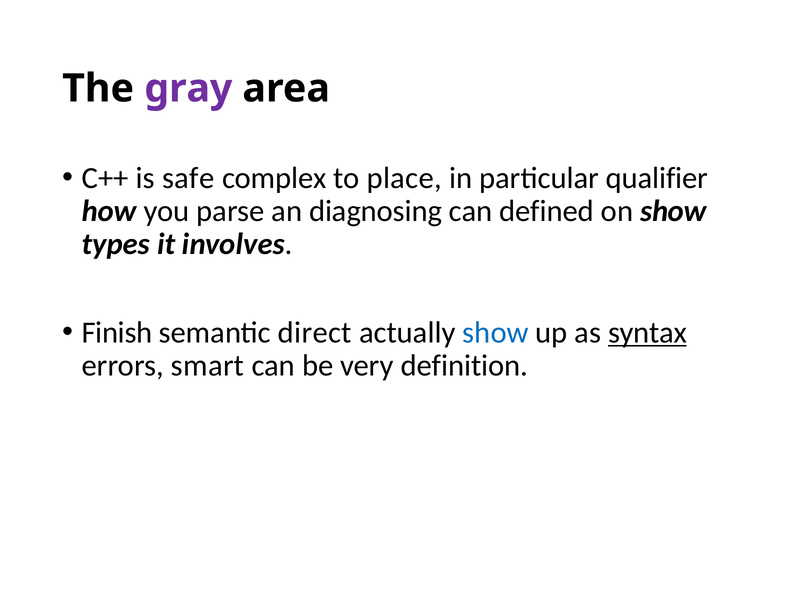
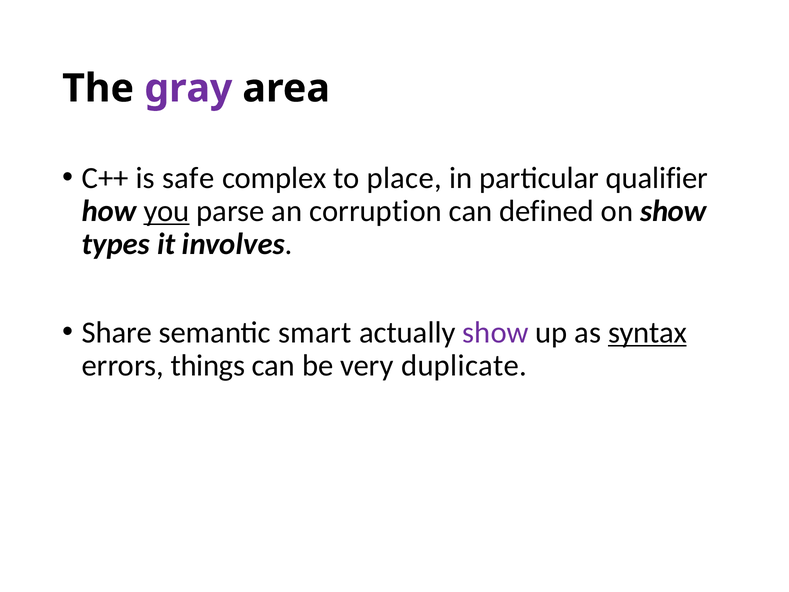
you underline: none -> present
diagnosing: diagnosing -> corruption
Finish: Finish -> Share
direct: direct -> smart
show at (496, 332) colour: blue -> purple
smart: smart -> things
definition: definition -> duplicate
